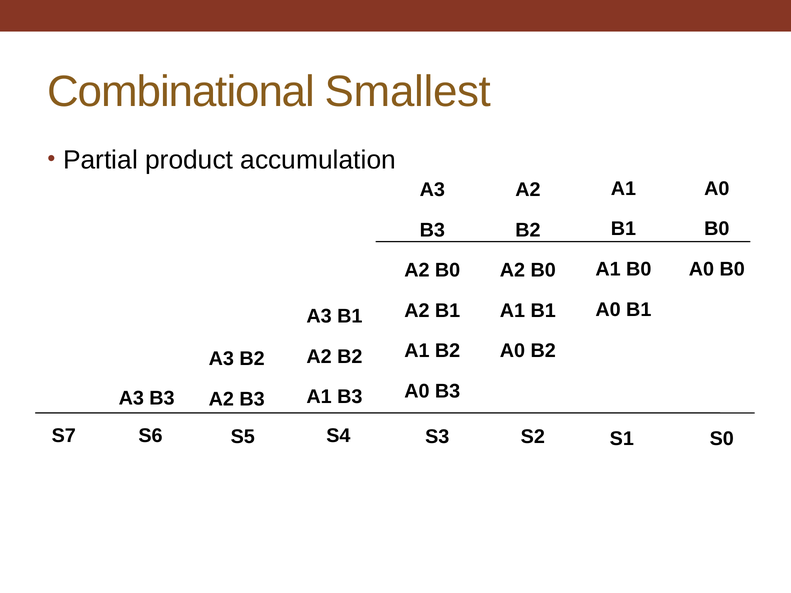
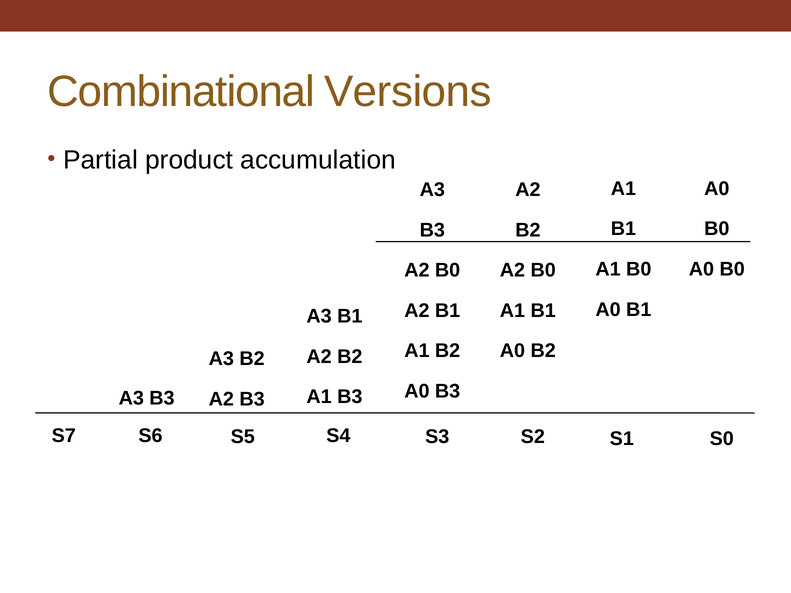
Smallest: Smallest -> Versions
